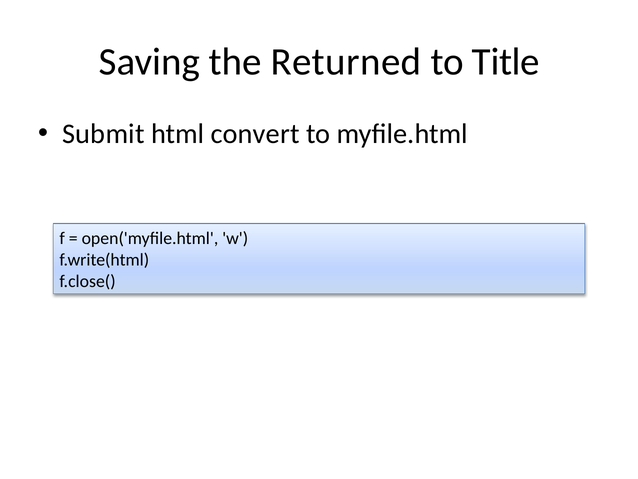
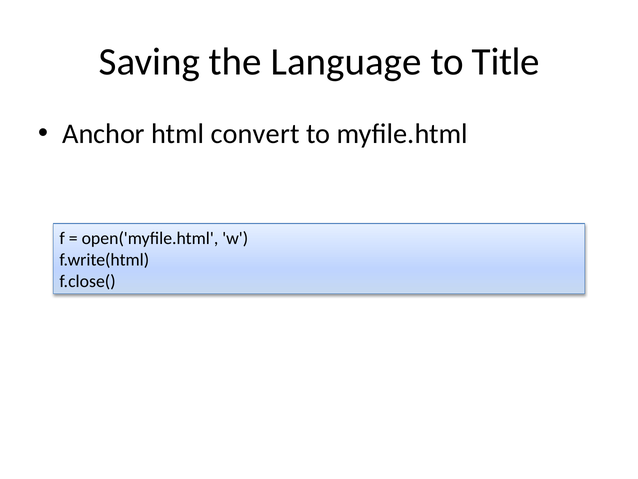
Returned: Returned -> Language
Submit: Submit -> Anchor
